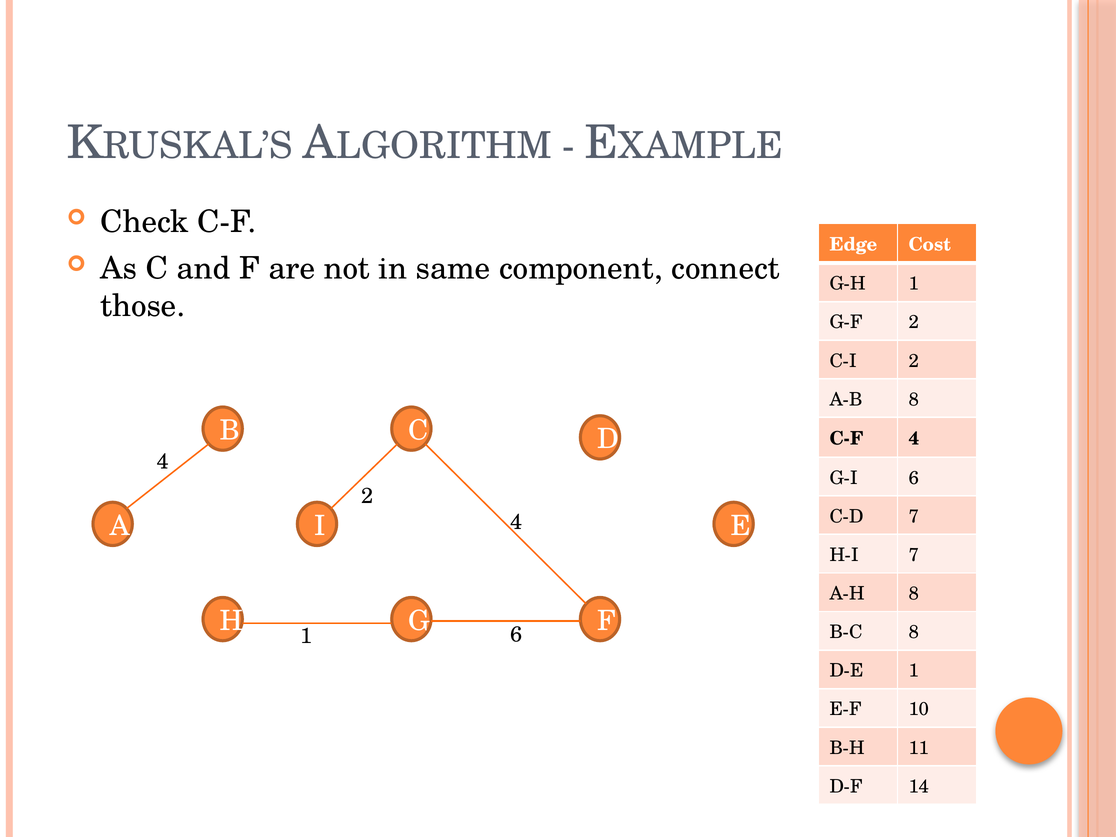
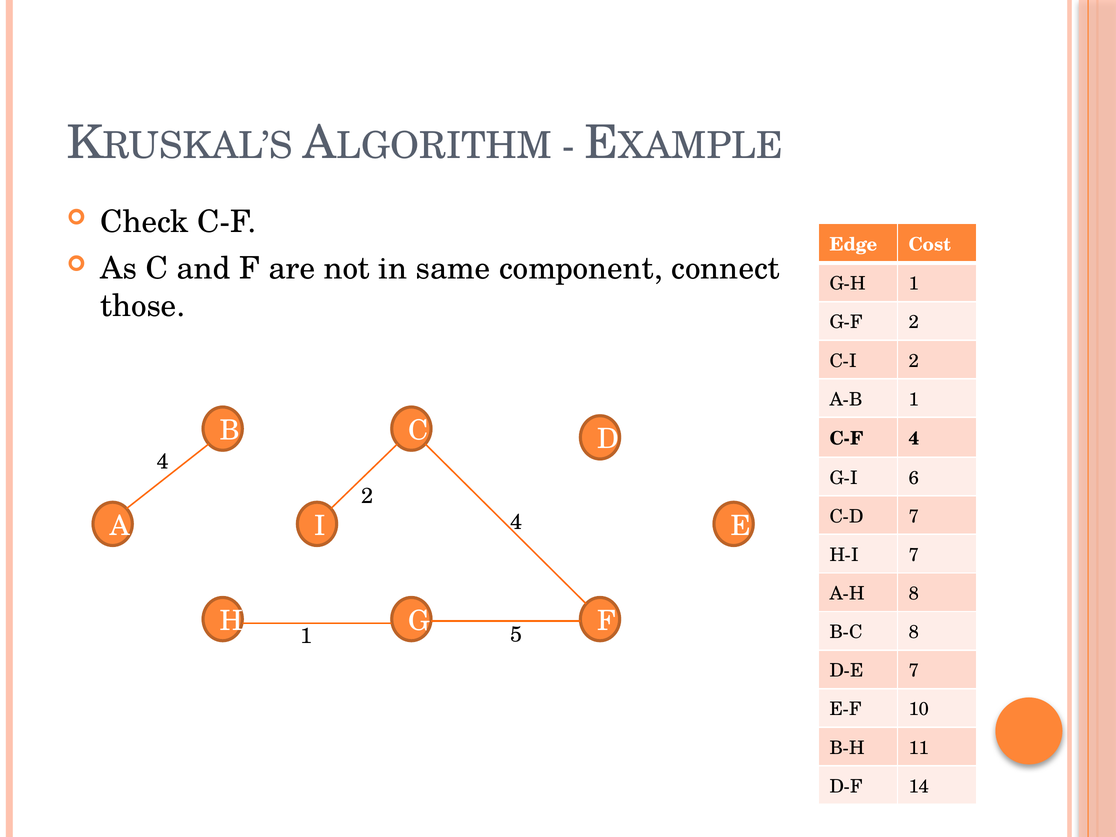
A-B 8: 8 -> 1
1 6: 6 -> 5
D-E 1: 1 -> 7
